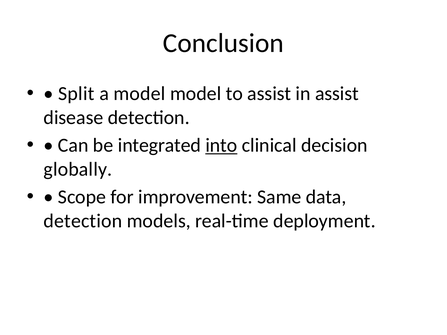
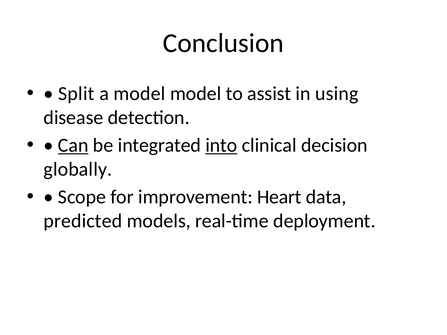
in assist: assist -> using
Can underline: none -> present
Same: Same -> Heart
detection at (83, 221): detection -> predicted
